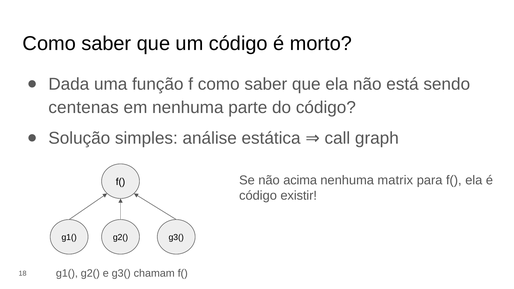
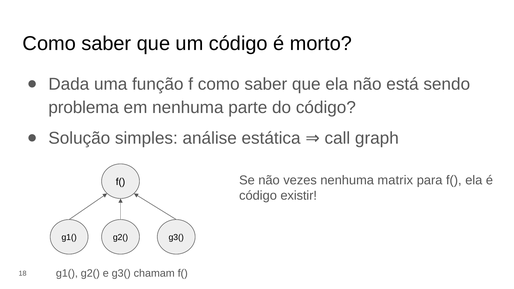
centenas: centenas -> problema
acima: acima -> vezes
